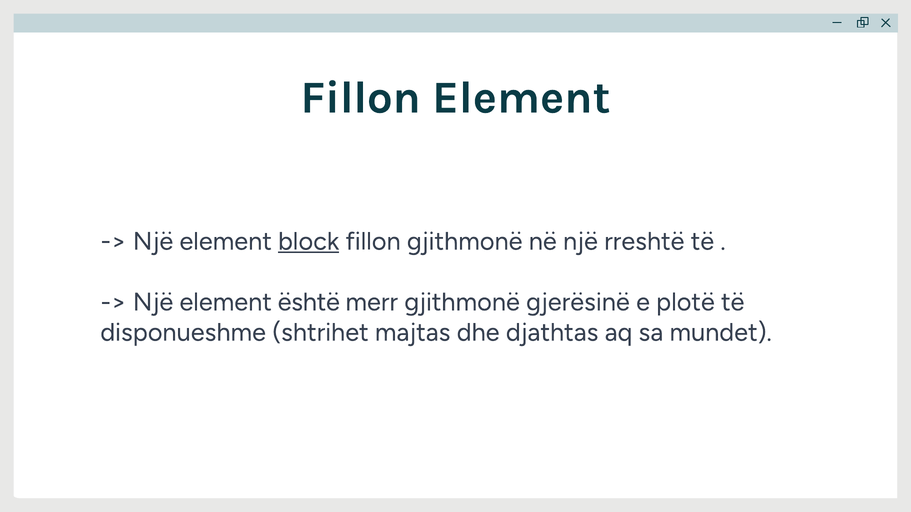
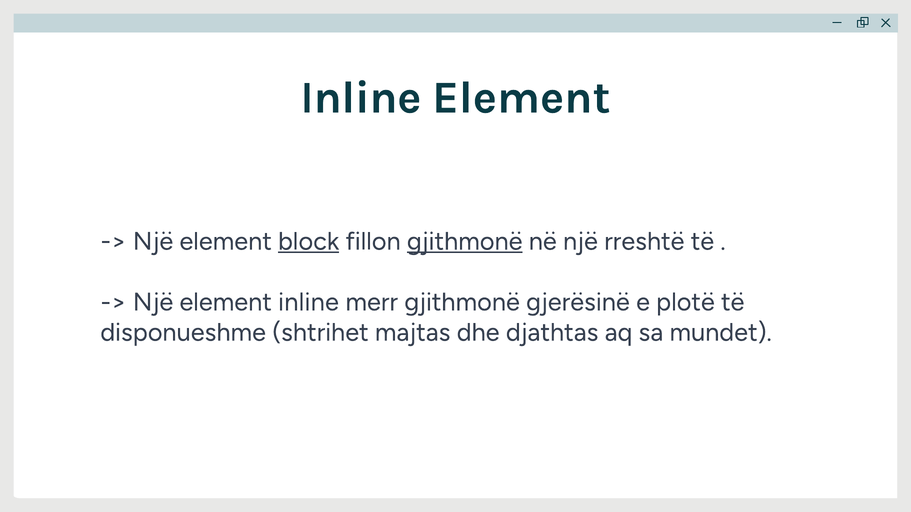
Fillon at (361, 98): Fillon -> Inline
gjithmonë at (465, 242) underline: none -> present
element është: është -> inline
